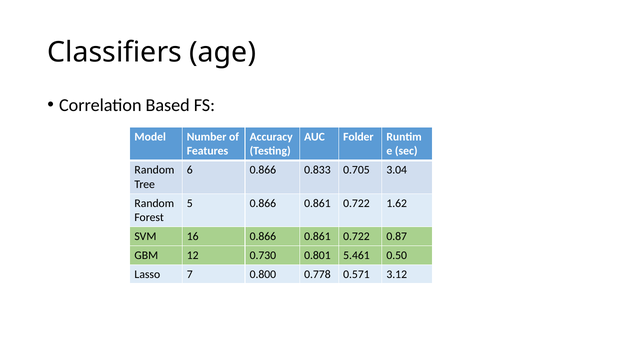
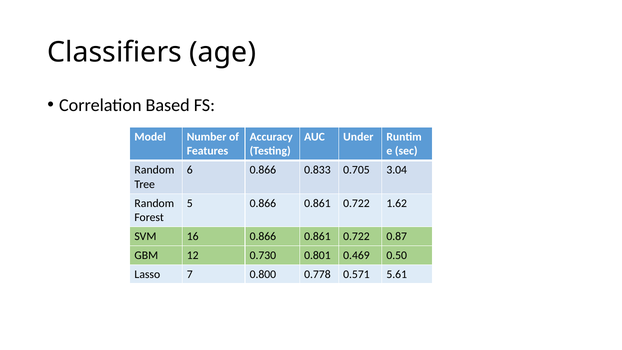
Folder: Folder -> Under
5.461: 5.461 -> 0.469
3.12: 3.12 -> 5.61
